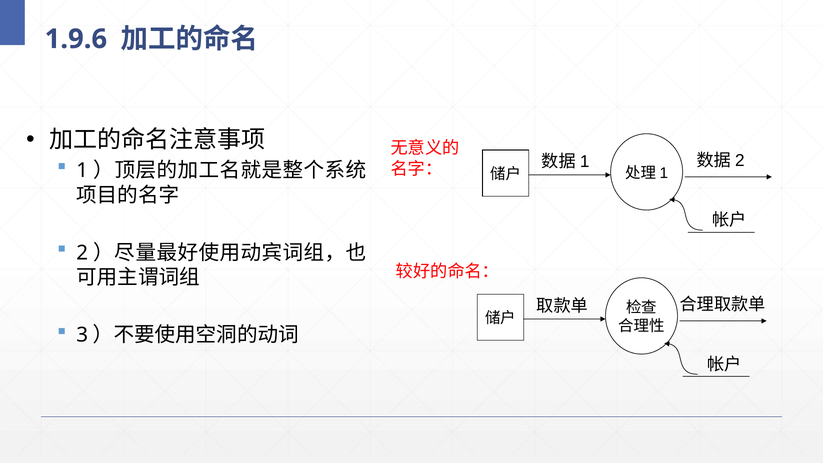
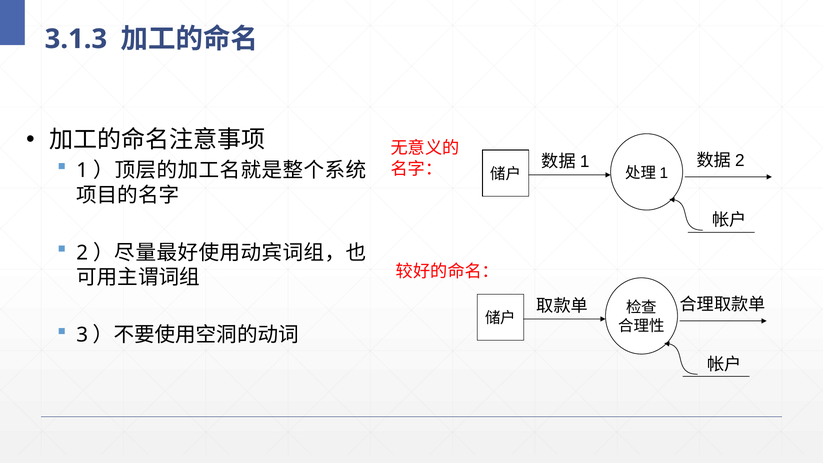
1.9.6: 1.9.6 -> 3.1.3
